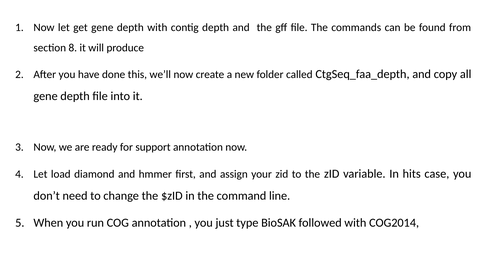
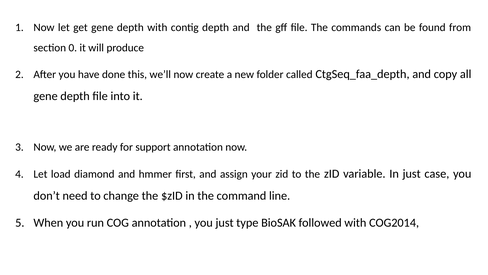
8: 8 -> 0
In hits: hits -> just
